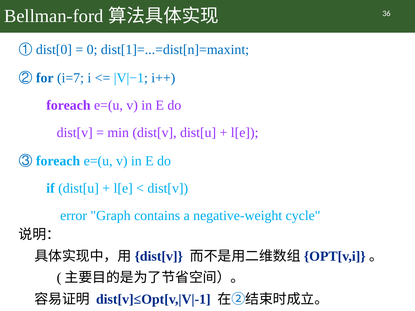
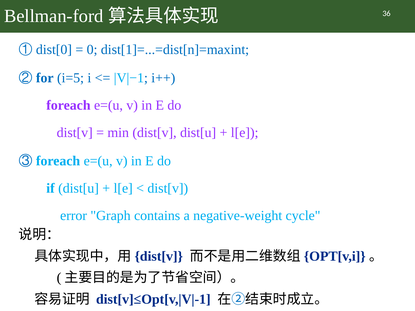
i=7: i=7 -> i=5
